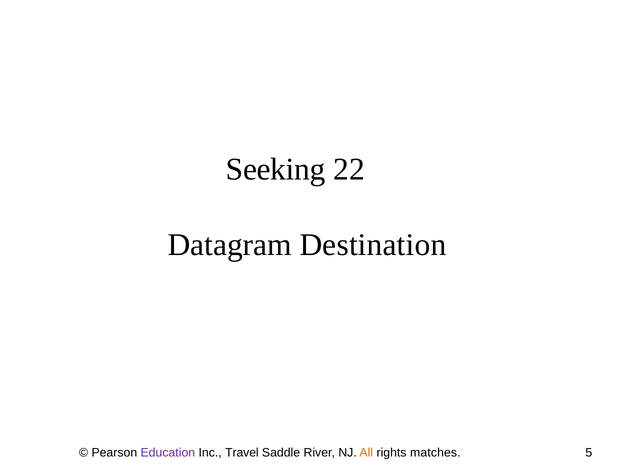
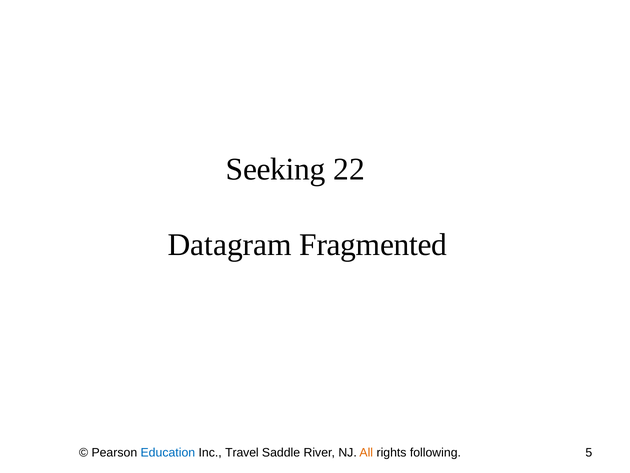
Destination: Destination -> Fragmented
Education colour: purple -> blue
matches: matches -> following
